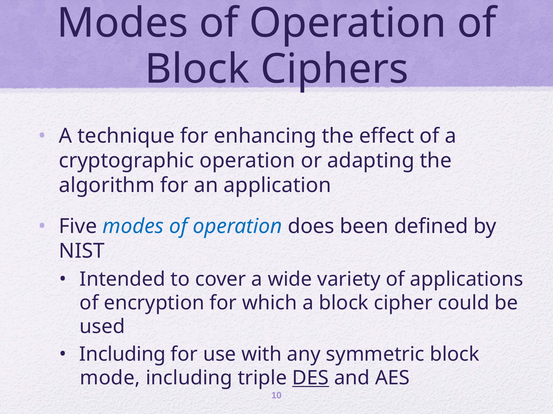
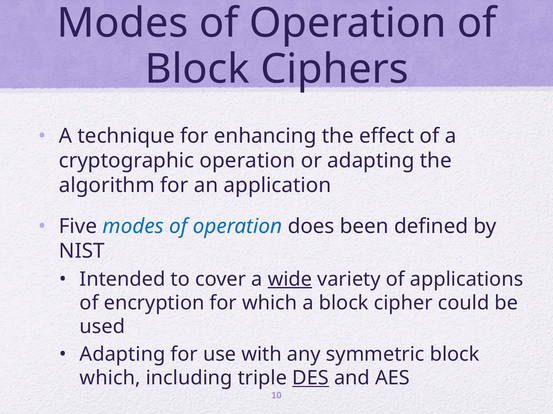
wide underline: none -> present
Including at (123, 355): Including -> Adapting
mode at (110, 379): mode -> which
